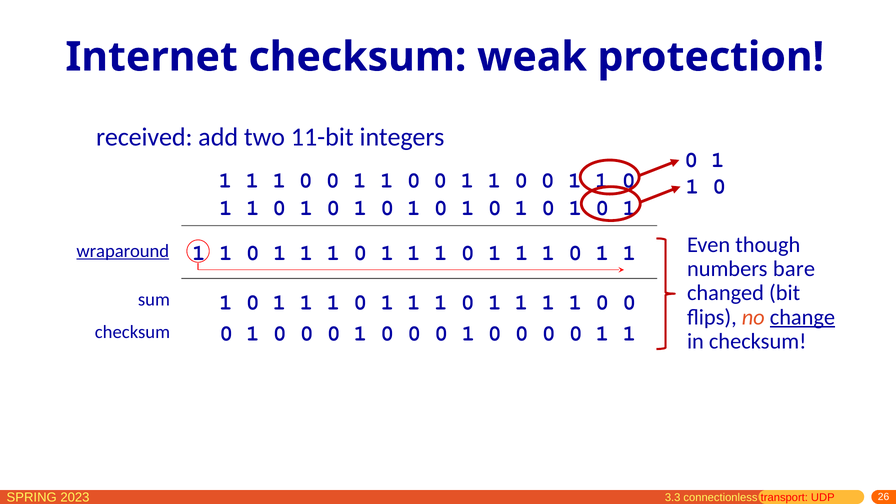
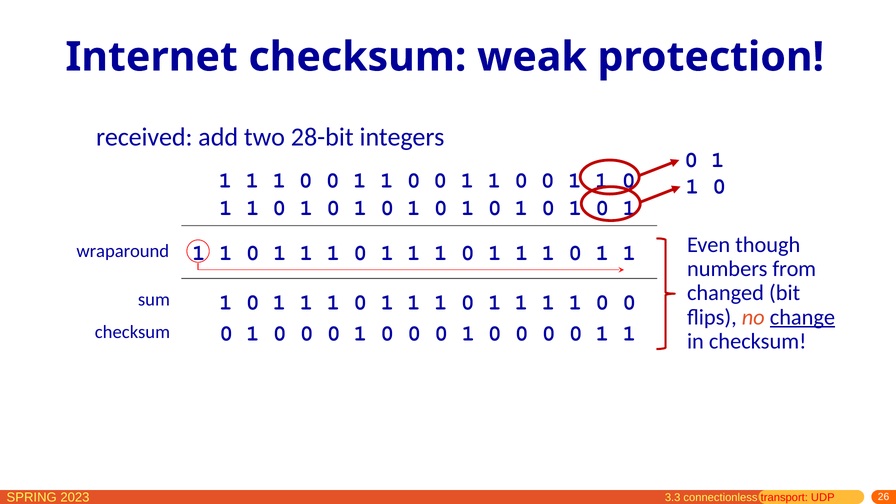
11-bit: 11-bit -> 28-bit
wraparound underline: present -> none
bare: bare -> from
